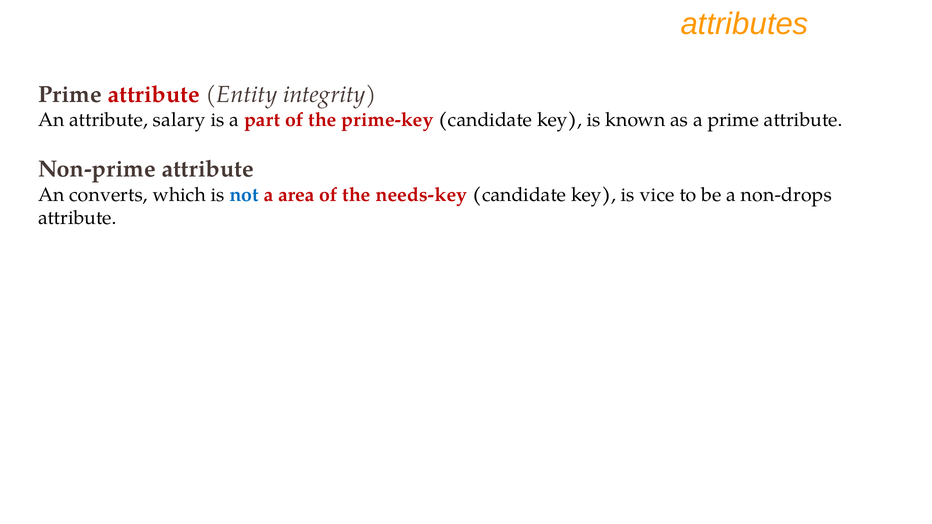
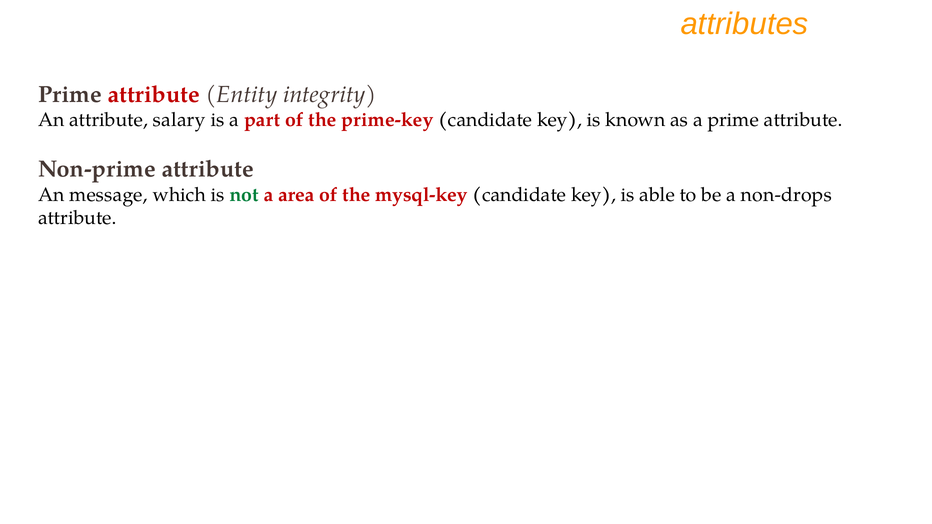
converts: converts -> message
not colour: blue -> green
needs-key: needs-key -> mysql-key
vice: vice -> able
